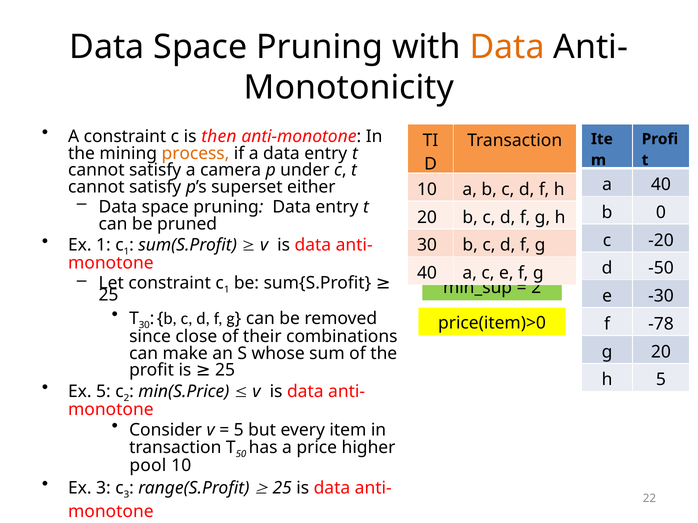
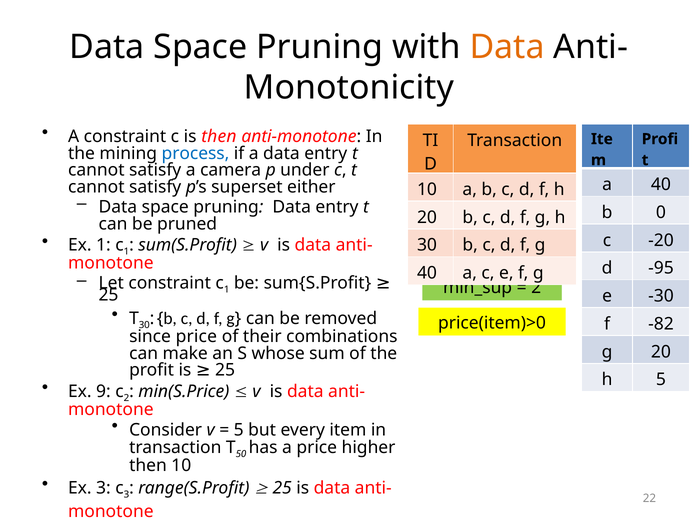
process colour: orange -> blue
-50: -50 -> -95
-78: -78 -> -82
since close: close -> price
Ex 5: 5 -> 9
pool at (148, 466): pool -> then
